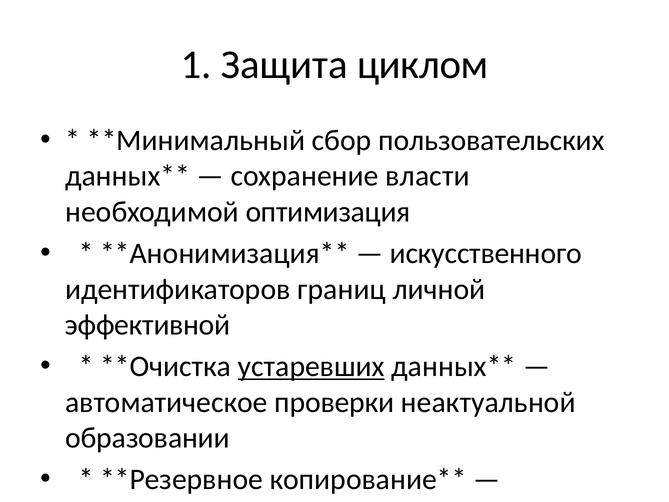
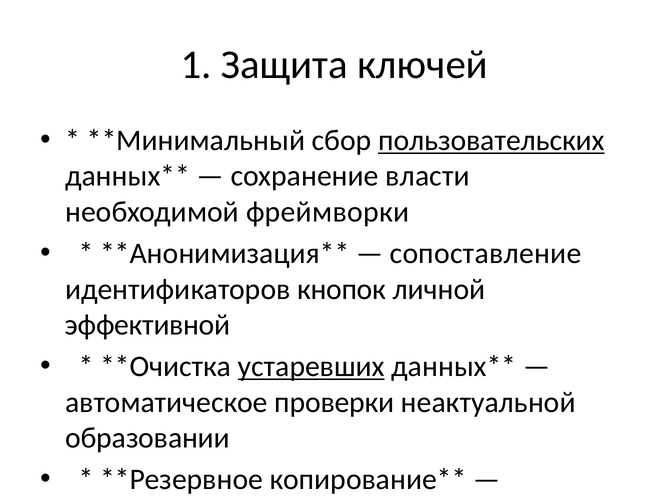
циклом: циклом -> ключей
пользовательских underline: none -> present
оптимизация: оптимизация -> фреймворки
искусственного: искусственного -> сопоставление
границ: границ -> кнопок
